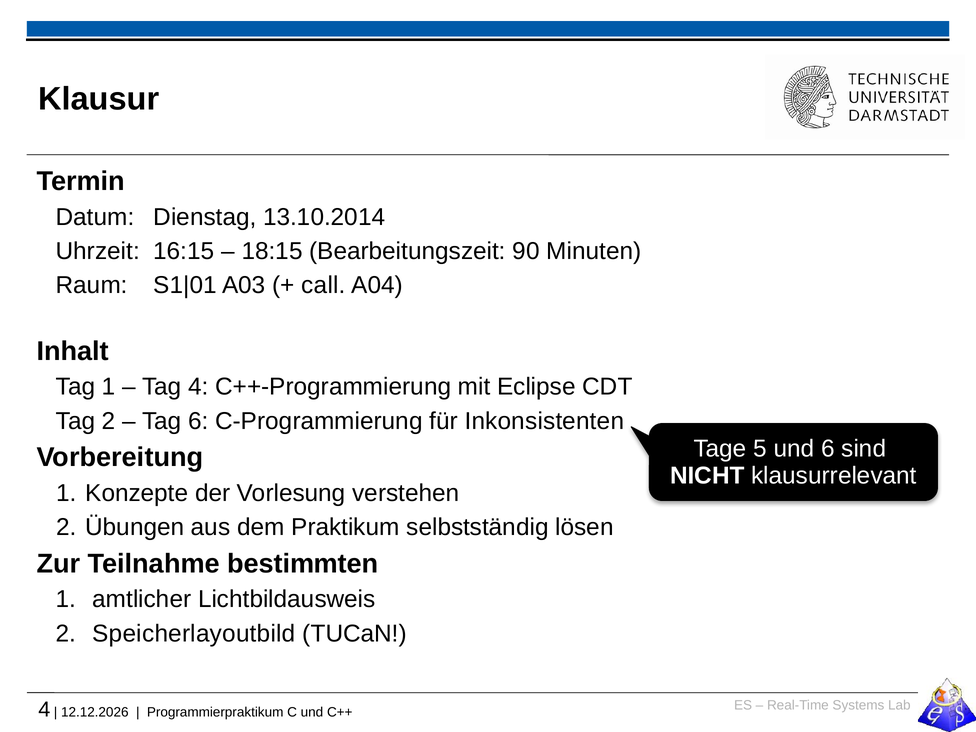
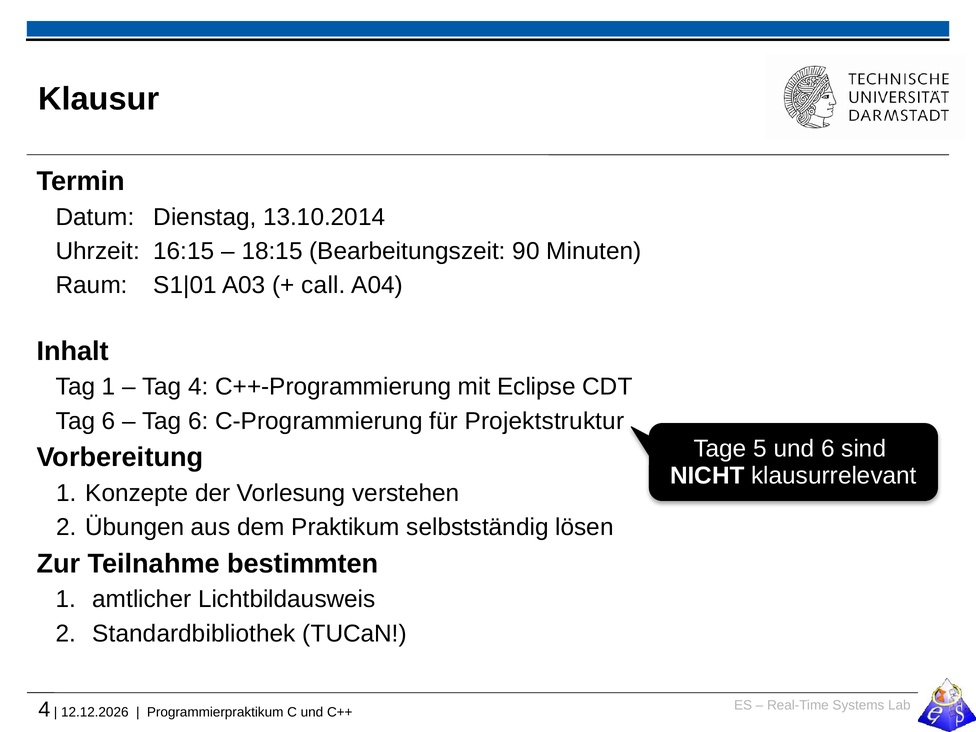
2 at (109, 421): 2 -> 6
Inkonsistenten: Inkonsistenten -> Projektstruktur
Speicherlayoutbild: Speicherlayoutbild -> Standardbibliothek
